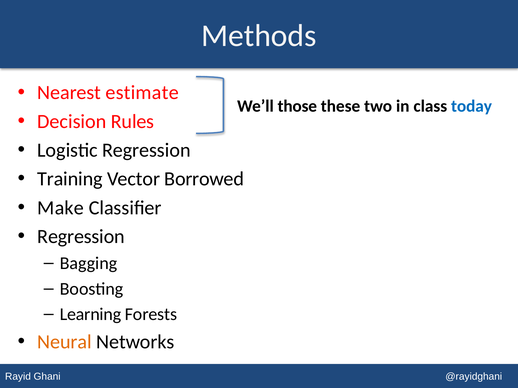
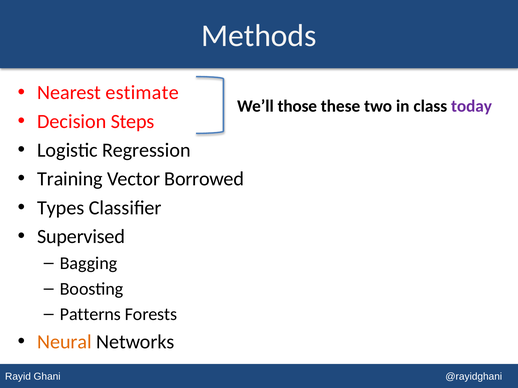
today colour: blue -> purple
Rules: Rules -> Steps
Make: Make -> Types
Regression at (81, 237): Regression -> Supervised
Learning: Learning -> Patterns
